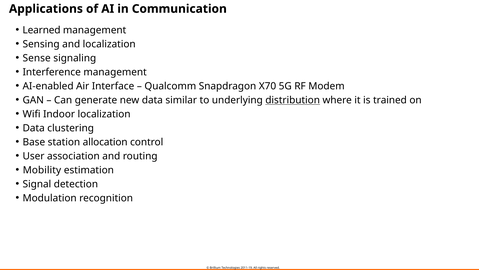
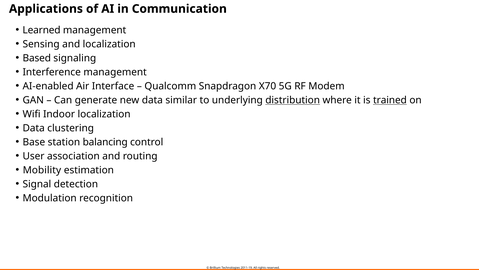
Sense: Sense -> Based
trained underline: none -> present
allocation: allocation -> balancing
